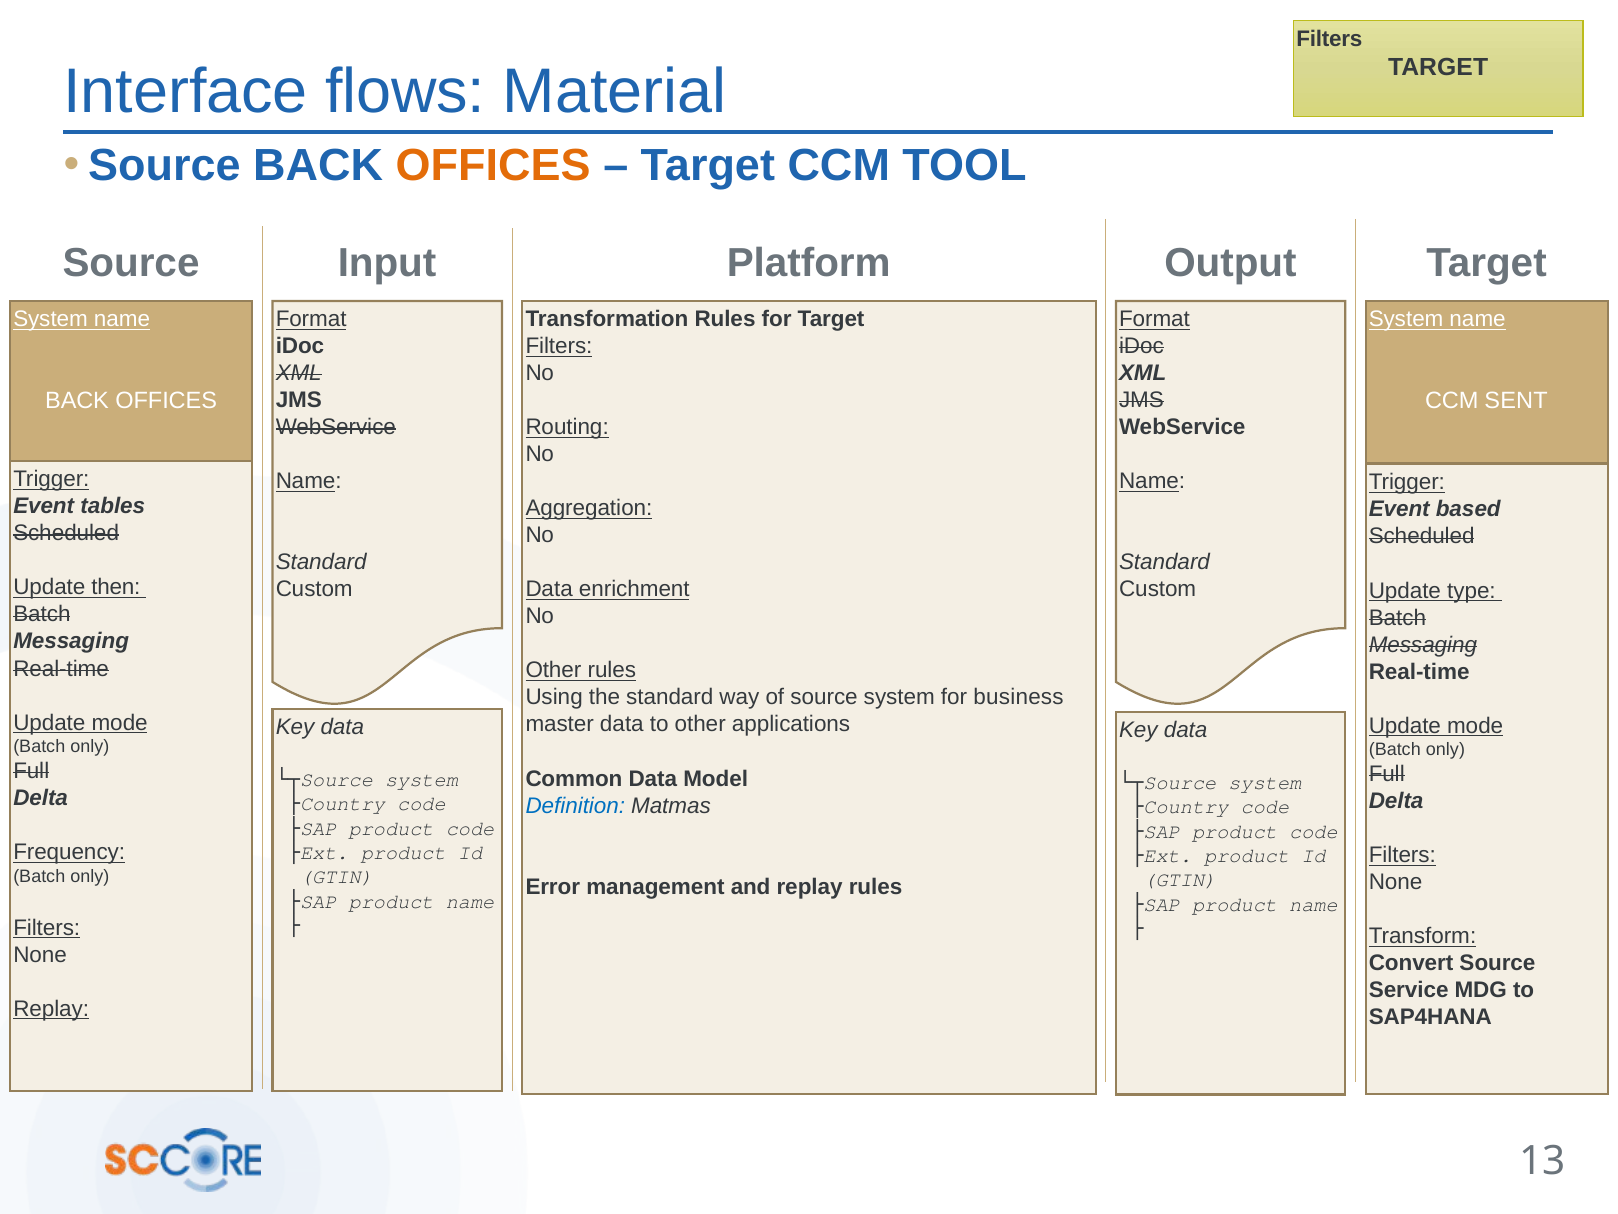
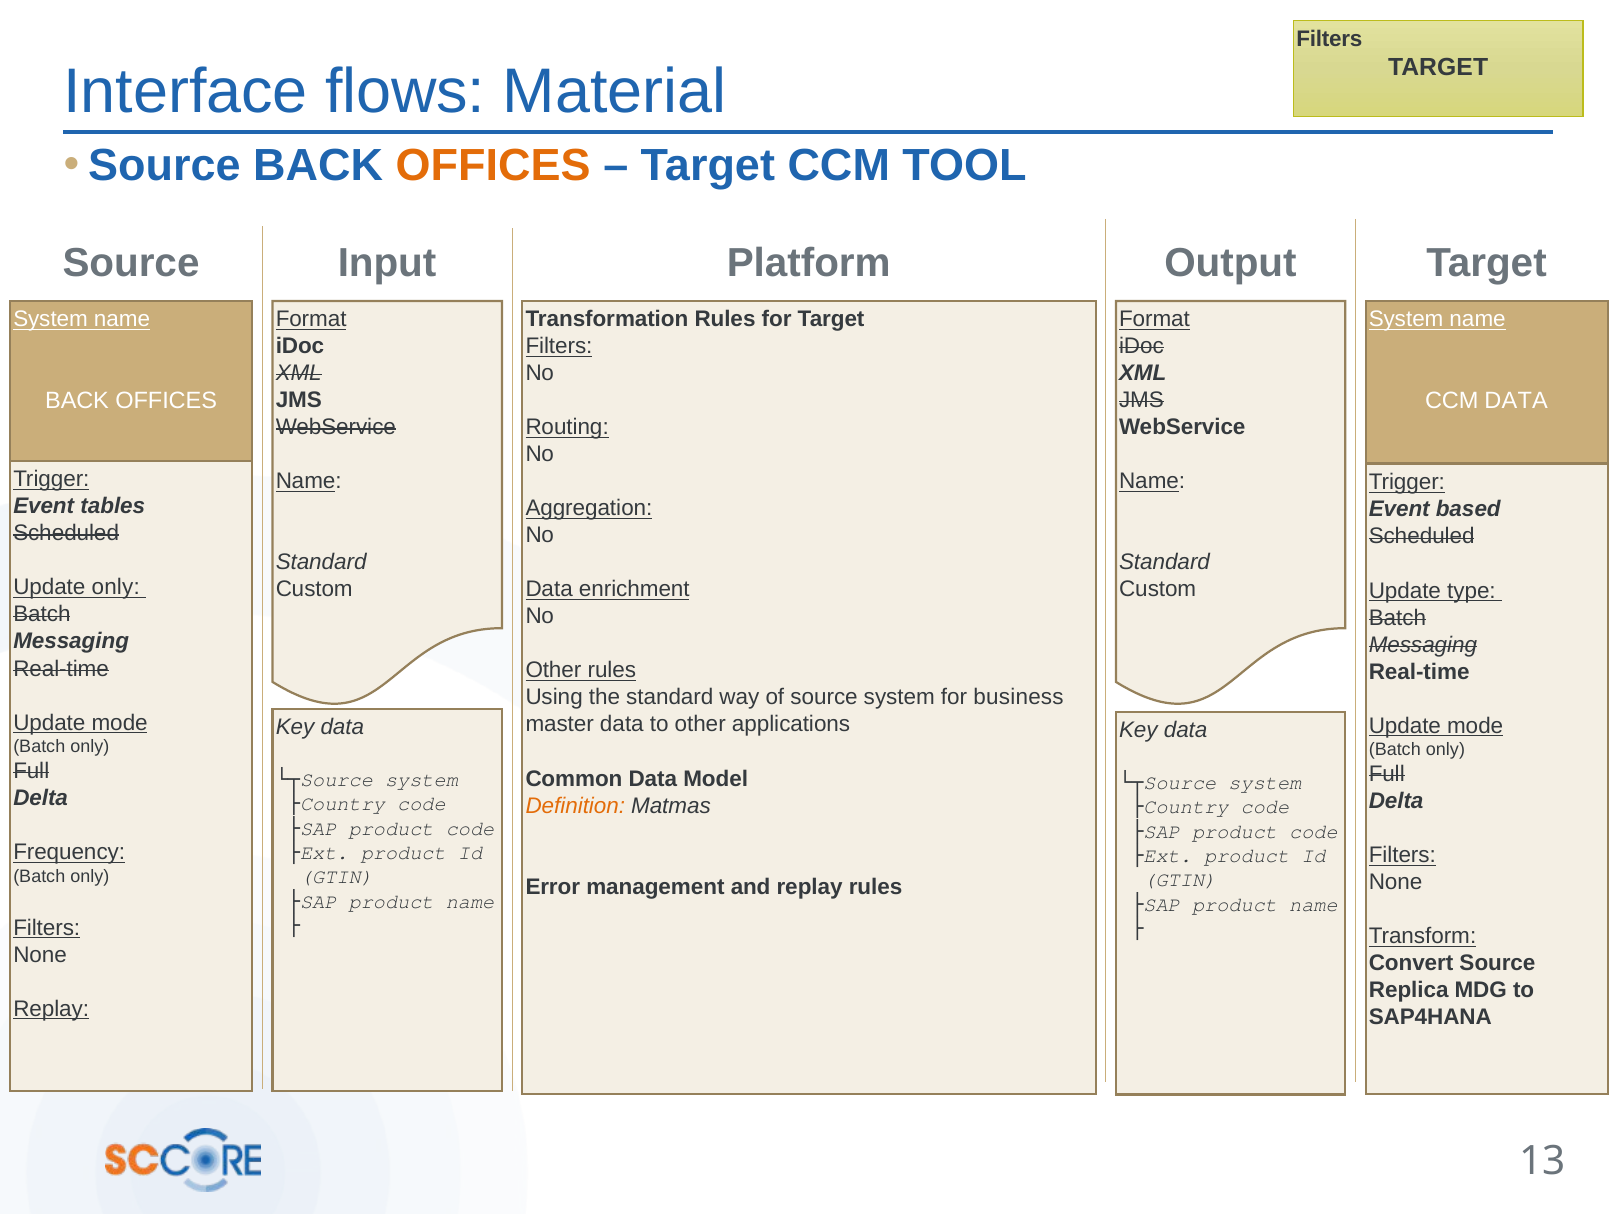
CCM SENT: SENT -> DATA
Update then: then -> only
Definition colour: blue -> orange
Service: Service -> Replica
